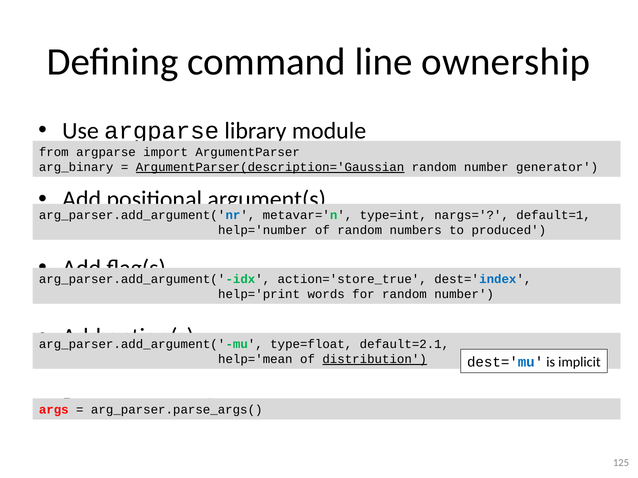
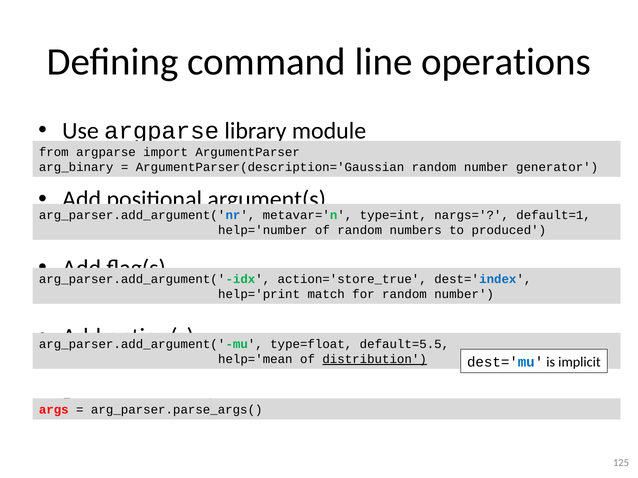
ownership: ownership -> operations
ArgumentParser(description='Gaussian underline: present -> none
words: words -> match
default=2.1: default=2.1 -> default=5.5
